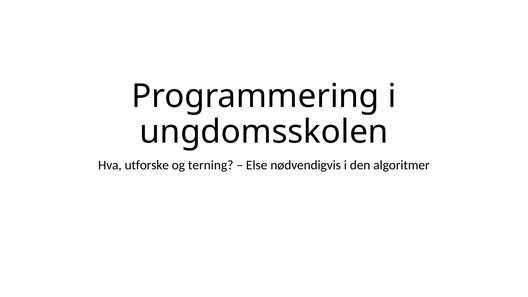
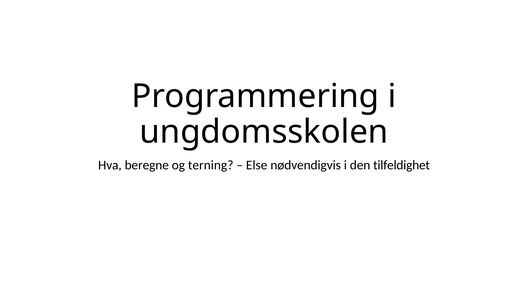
utforske: utforske -> beregne
algoritmer: algoritmer -> tilfeldighet
